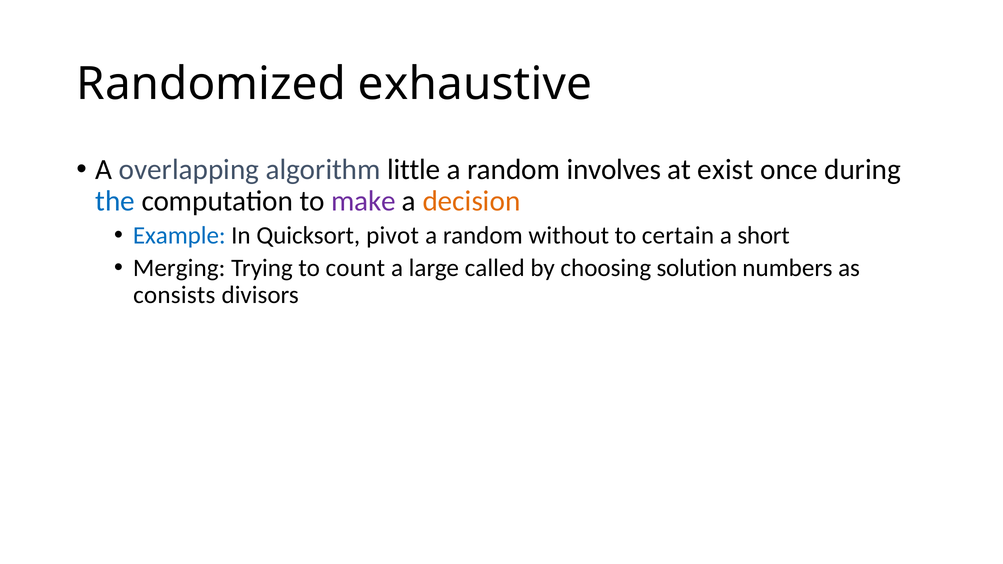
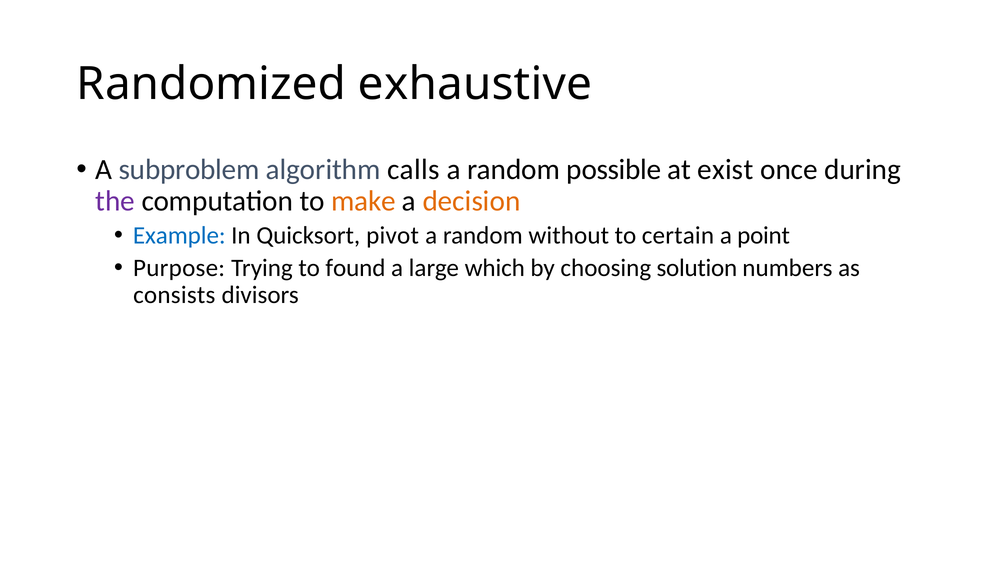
overlapping: overlapping -> subproblem
little: little -> calls
involves: involves -> possible
the colour: blue -> purple
make colour: purple -> orange
short: short -> point
Merging: Merging -> Purpose
count: count -> found
called: called -> which
